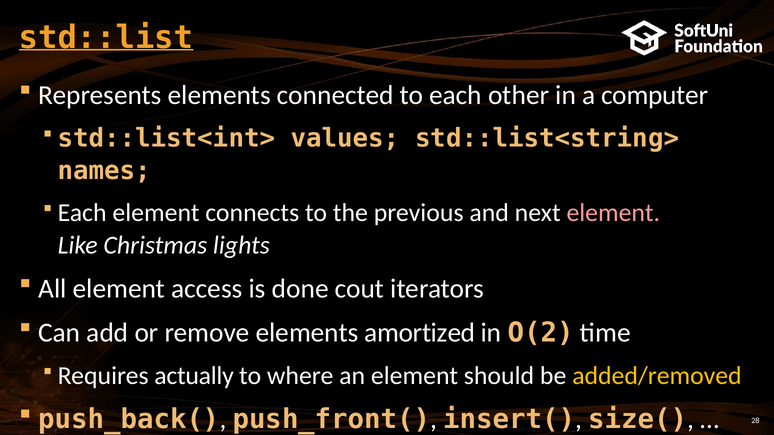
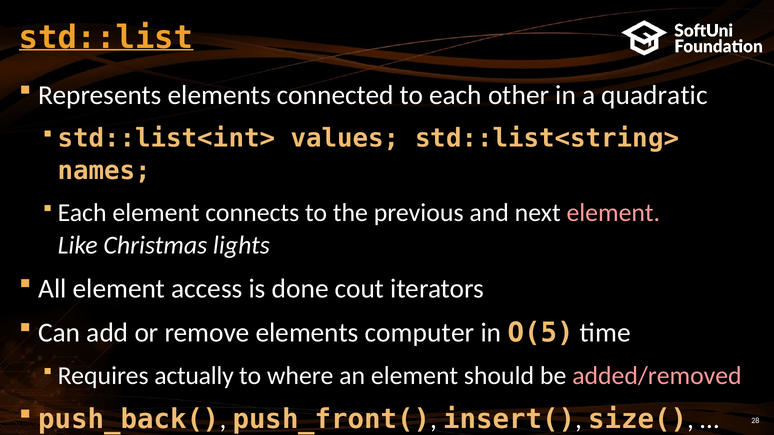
computer: computer -> quadratic
amortized: amortized -> computer
O(2: O(2 -> O(5
added/removed colour: yellow -> pink
